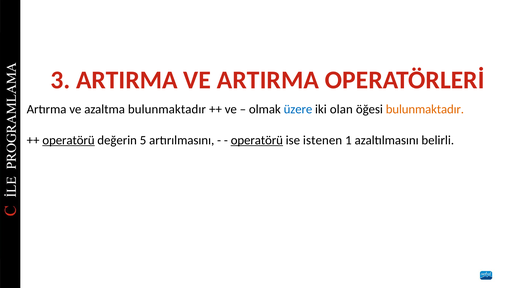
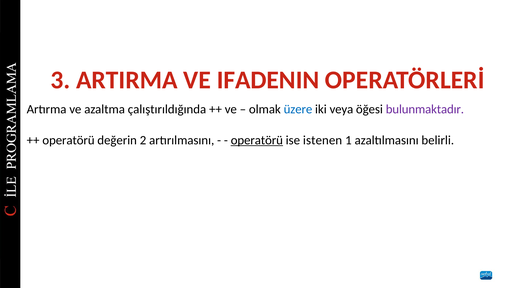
VE ARTIRMA: ARTIRMA -> IFADENIN
azaltma bulunmaktadır: bulunmaktadır -> çalıştırıldığında
olan: olan -> veya
bulunmaktadır at (425, 109) colour: orange -> purple
operatörü at (68, 140) underline: present -> none
5: 5 -> 2
